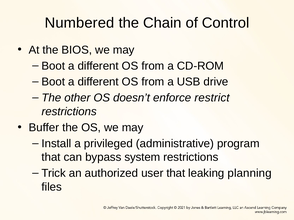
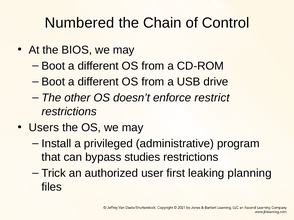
Buffer: Buffer -> Users
system: system -> studies
user that: that -> first
